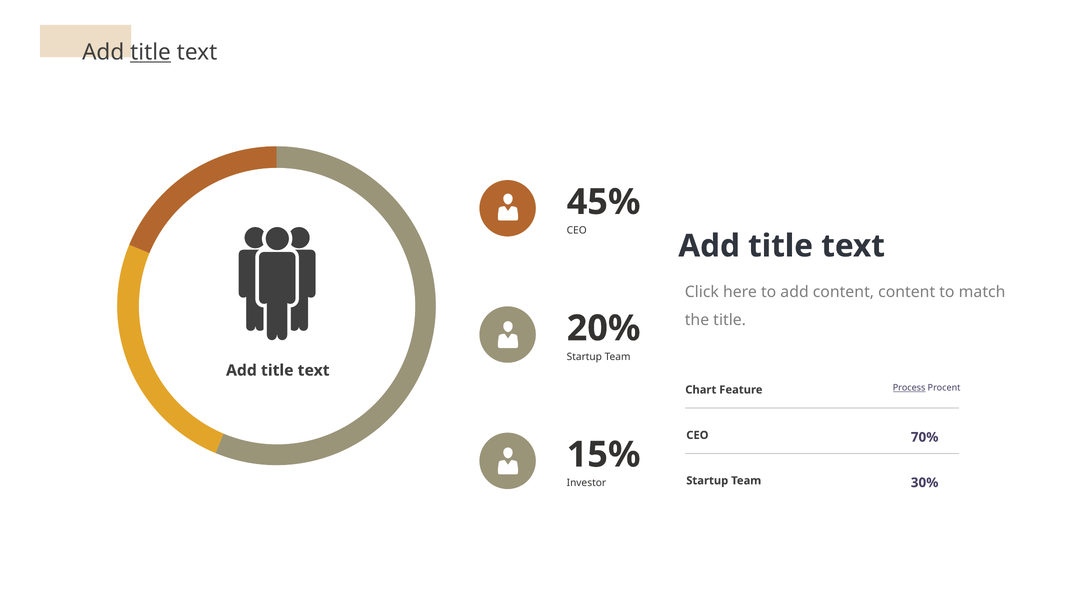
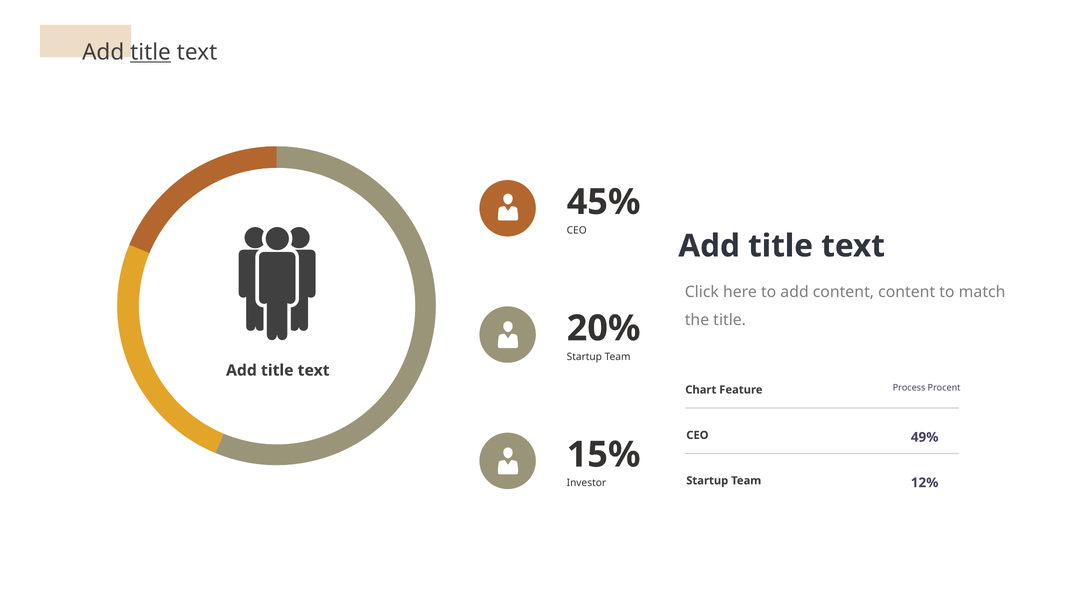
Process underline: present -> none
70%: 70% -> 49%
30%: 30% -> 12%
